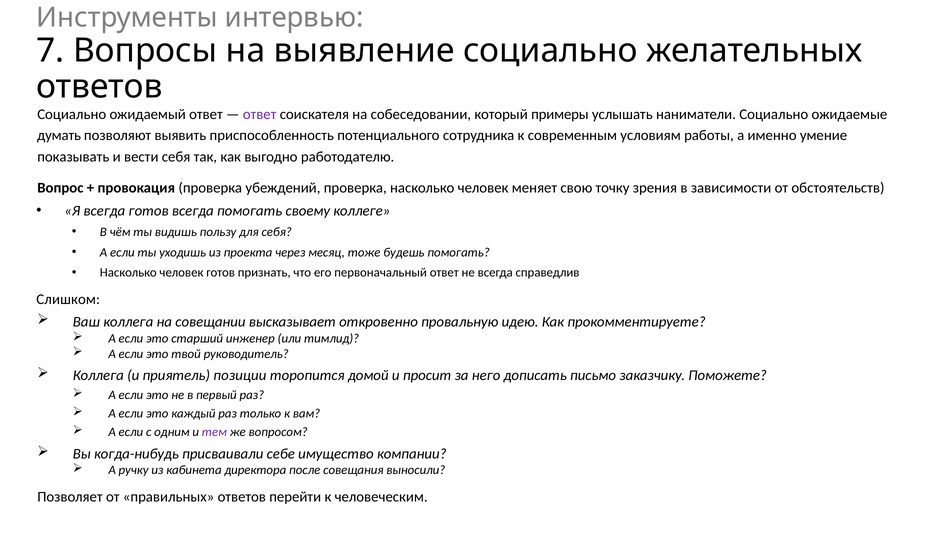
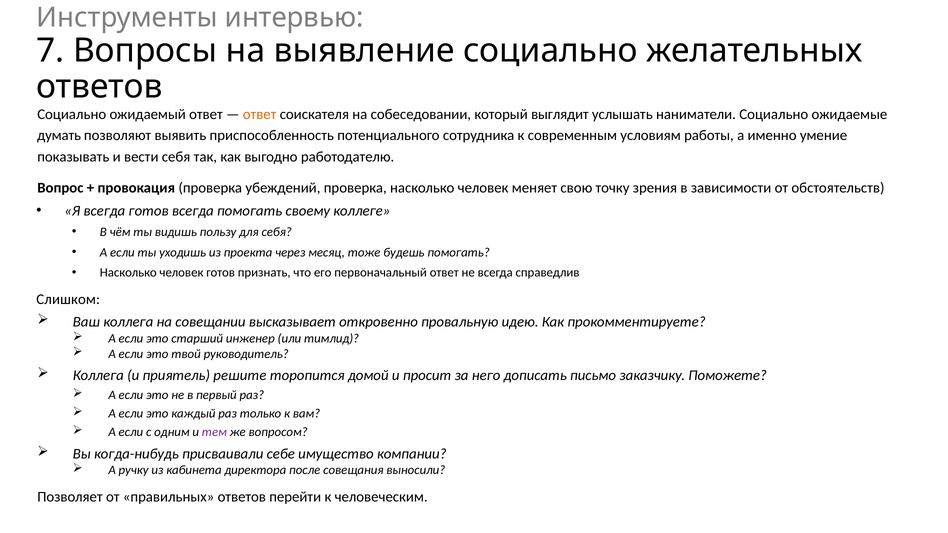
ответ at (260, 114) colour: purple -> orange
примеры: примеры -> выглядит
позиции: позиции -> решите
